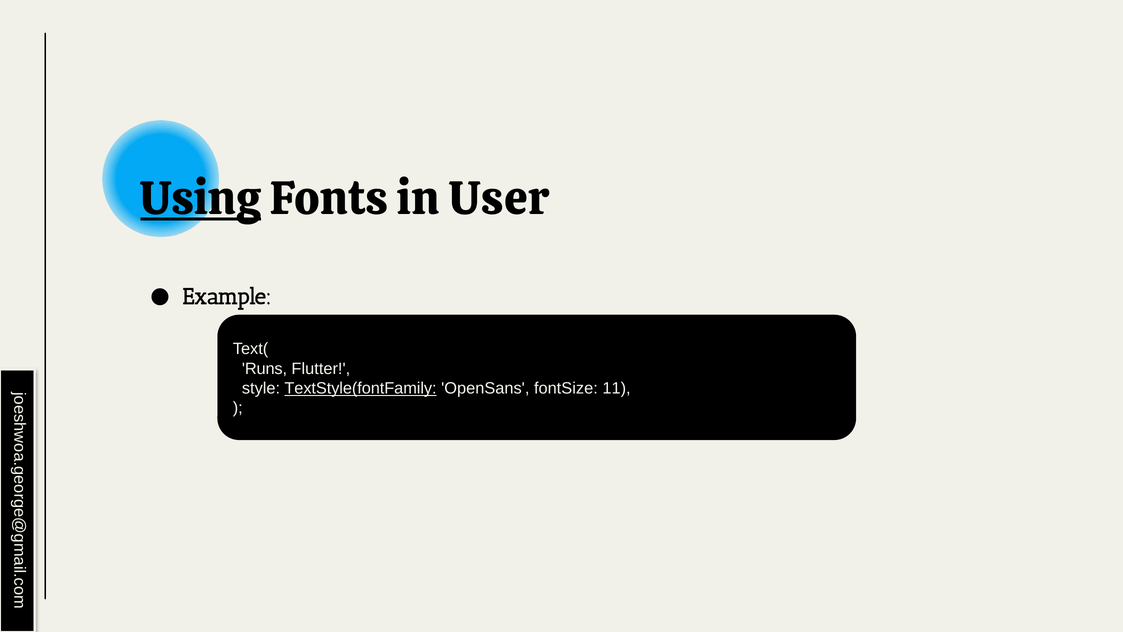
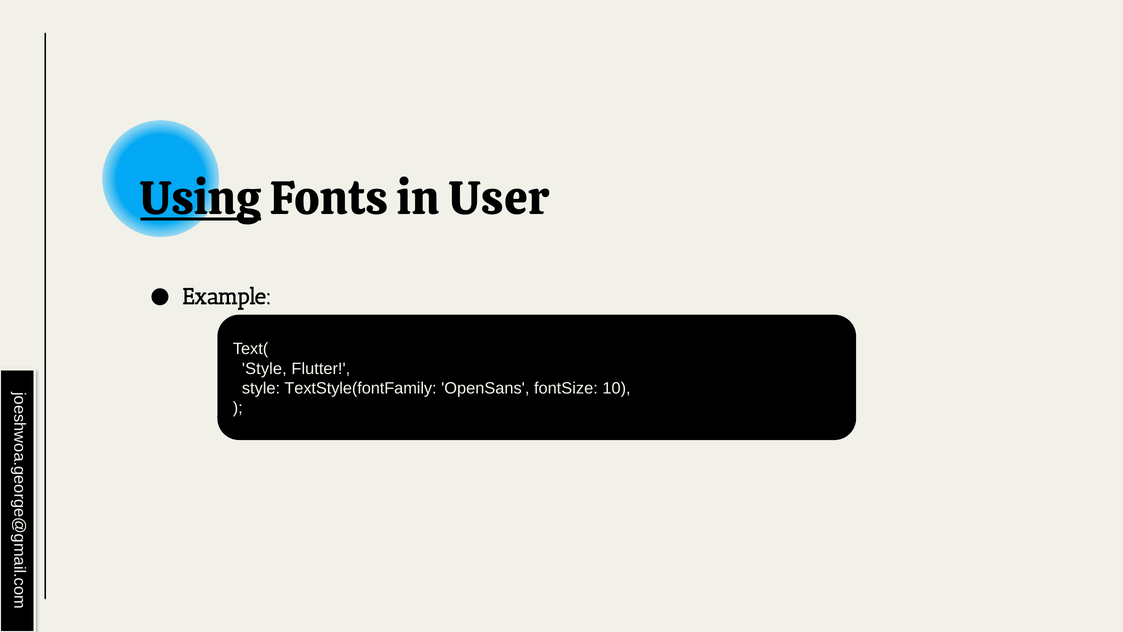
Runs at (265, 368): Runs -> Style
TextStyle(fontFamily underline: present -> none
11: 11 -> 10
